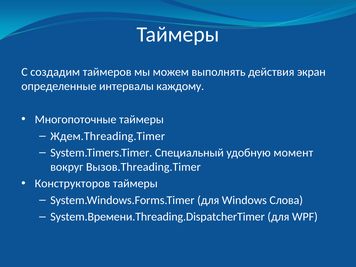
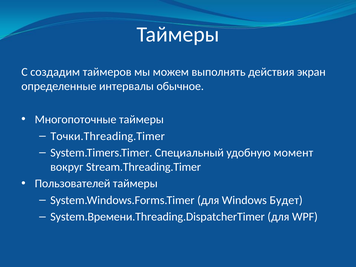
каждому: каждому -> обычное
Ждем.Threading.Timer: Ждем.Threading.Timer -> Точки.Threading.Timer
Вызов.Threading.Timer: Вызов.Threading.Timer -> Stream.Threading.Timer
Конструкторов: Конструкторов -> Пользователей
Слова: Слова -> Будет
